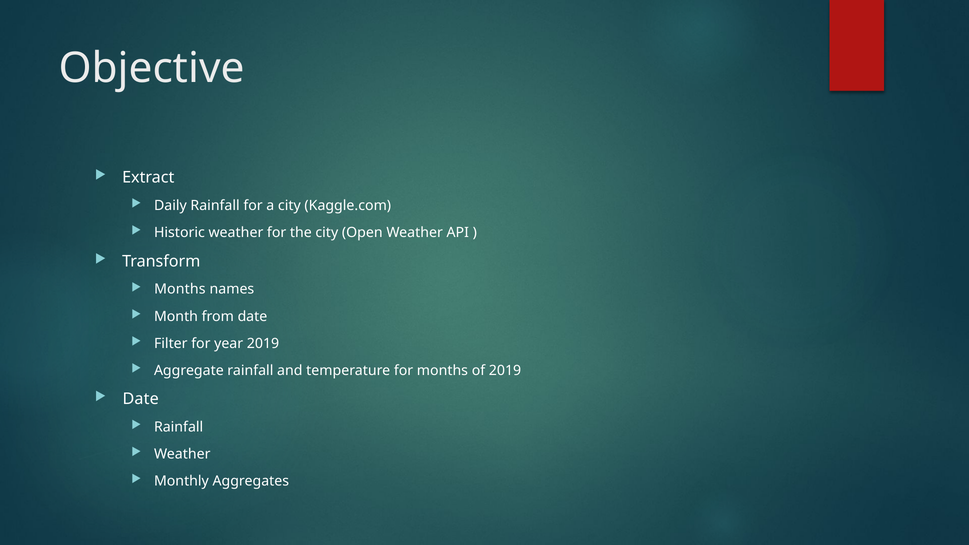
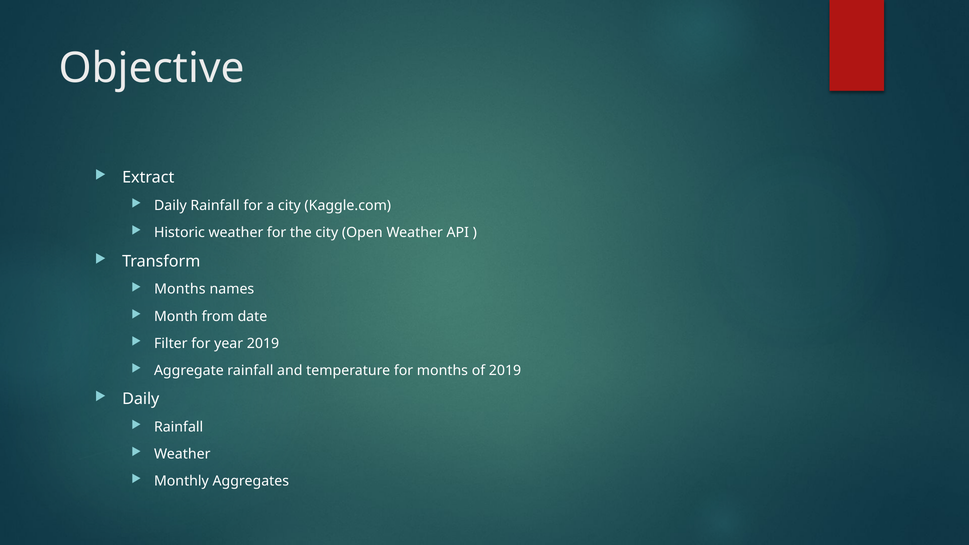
Date at (141, 399): Date -> Daily
